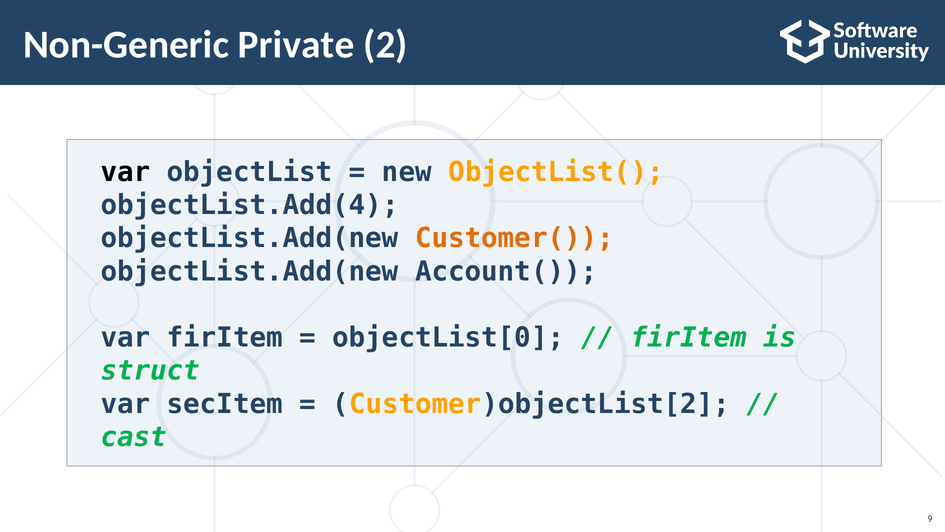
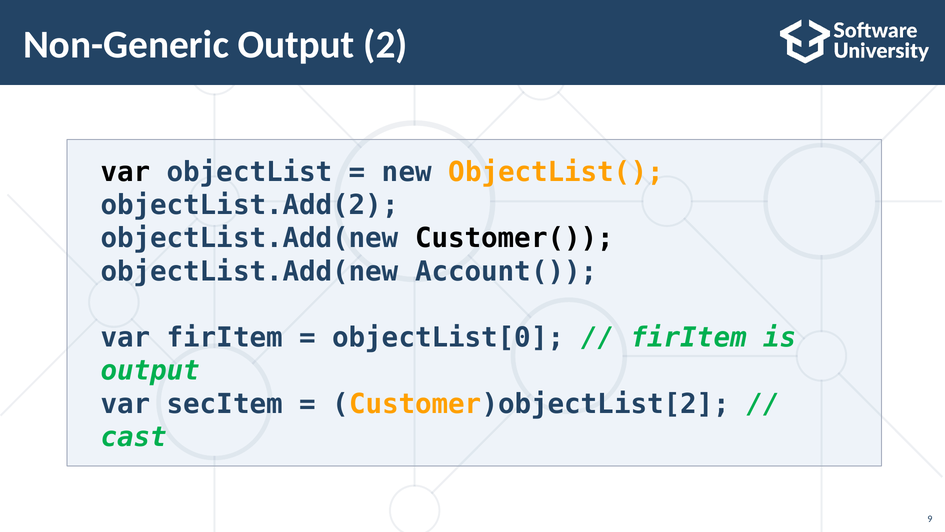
Non-Generic Private: Private -> Output
objectList.Add(4: objectList.Add(4 -> objectList.Add(2
Customer( colour: orange -> black
struct at (150, 370): struct -> output
